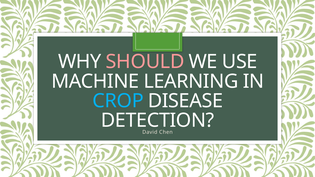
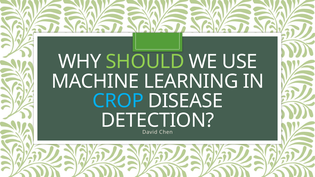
SHOULD colour: pink -> light green
